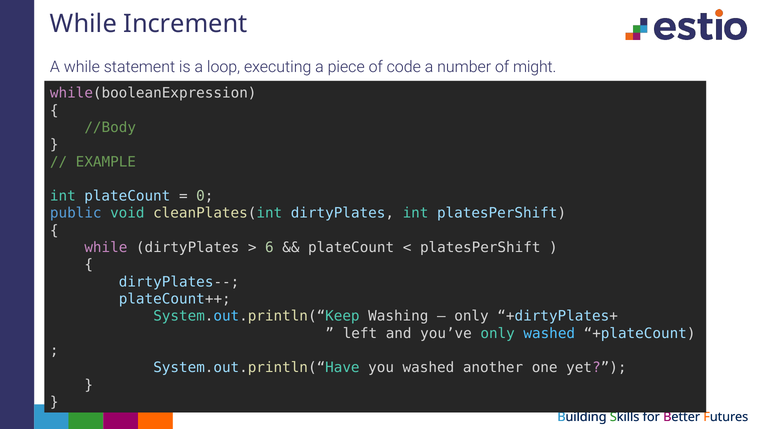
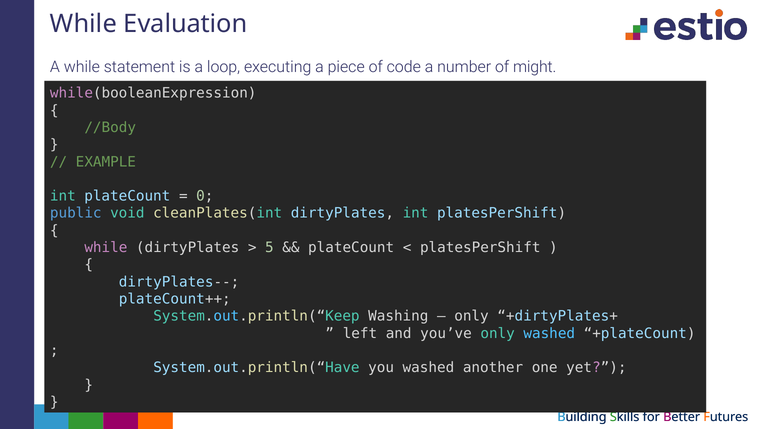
Increment: Increment -> Evaluation
6: 6 -> 5
